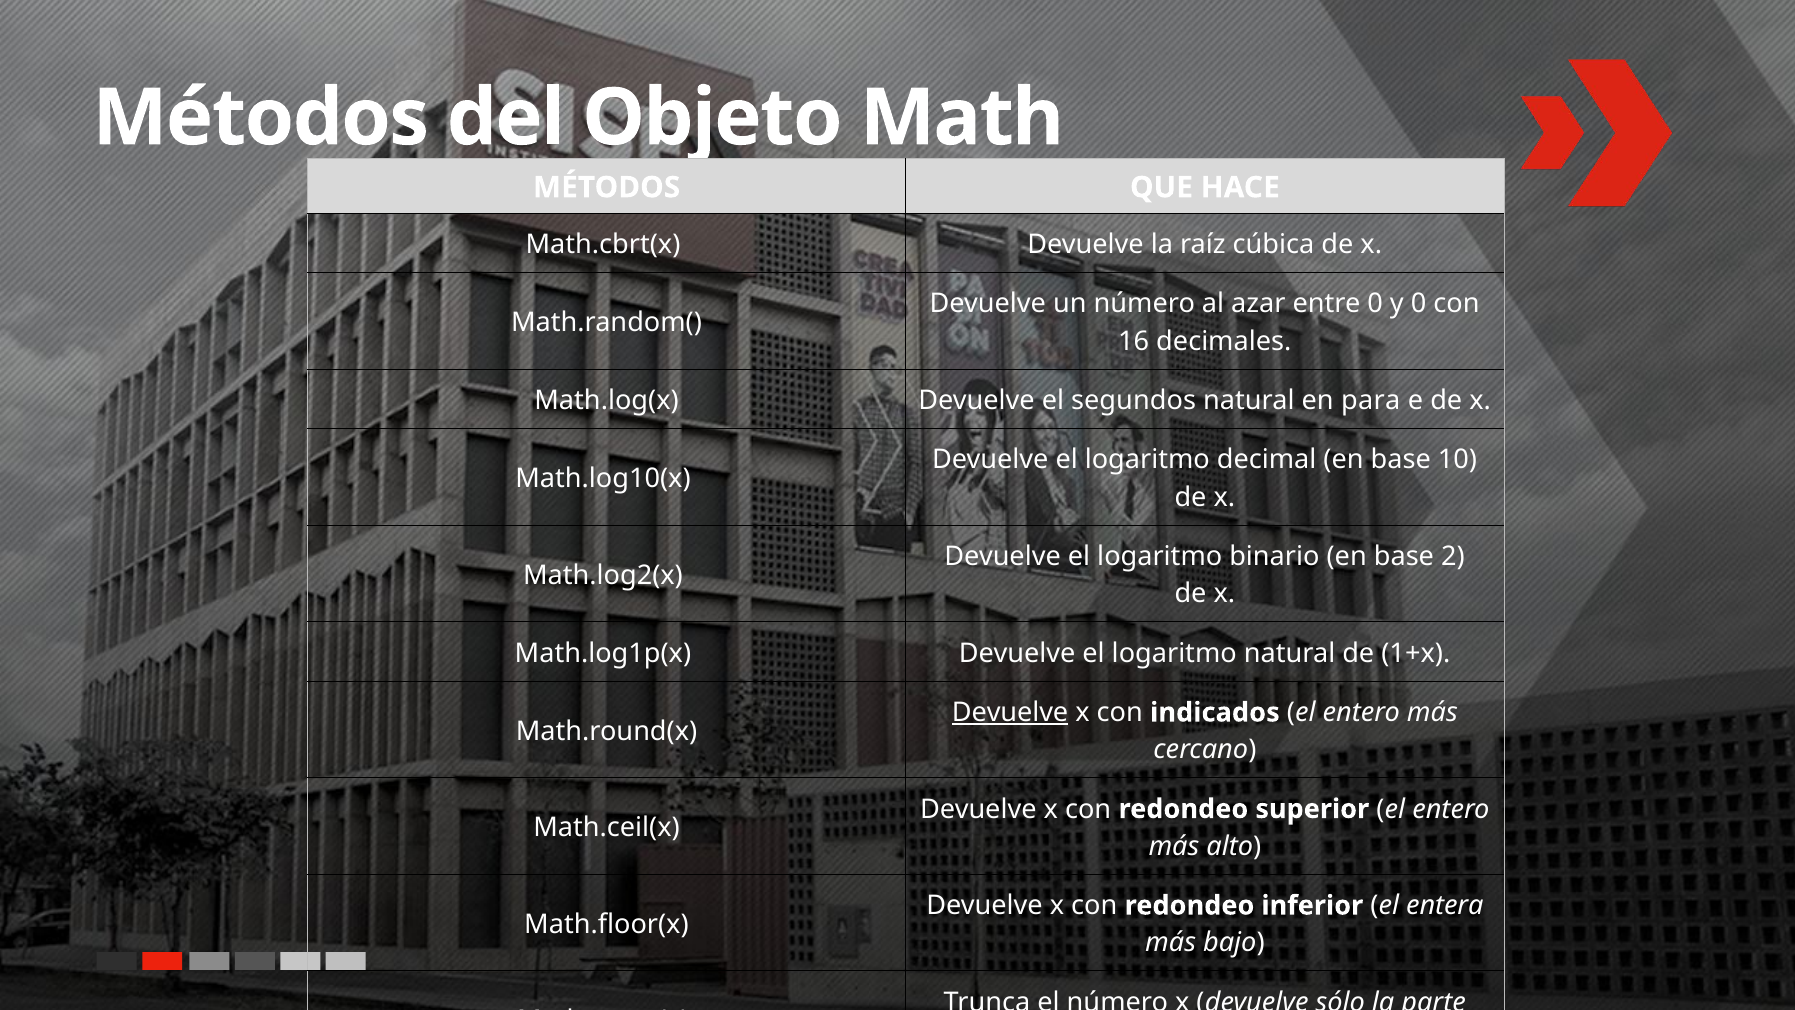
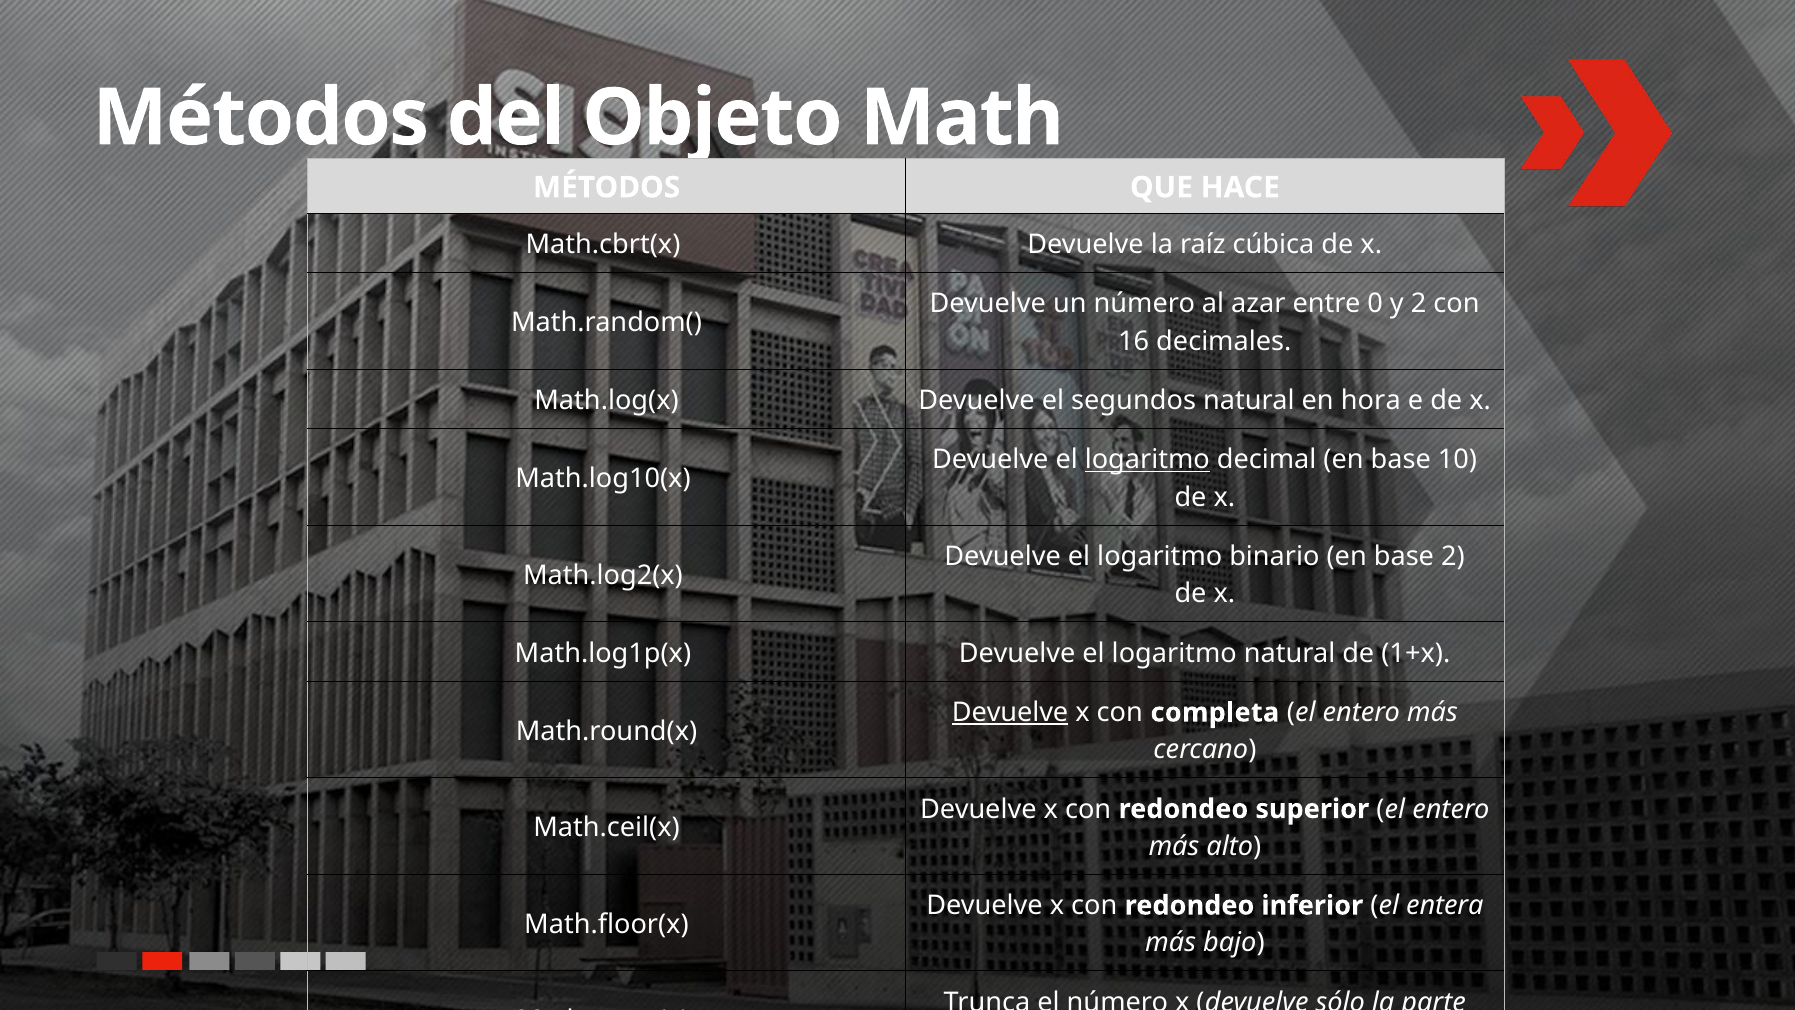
y 0: 0 -> 2
para: para -> hora
logaritmo at (1147, 460) underline: none -> present
indicados: indicados -> completa
